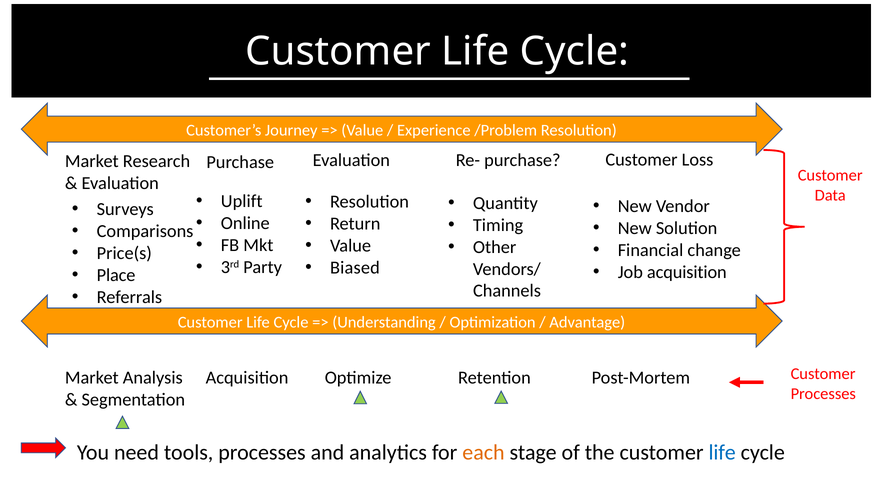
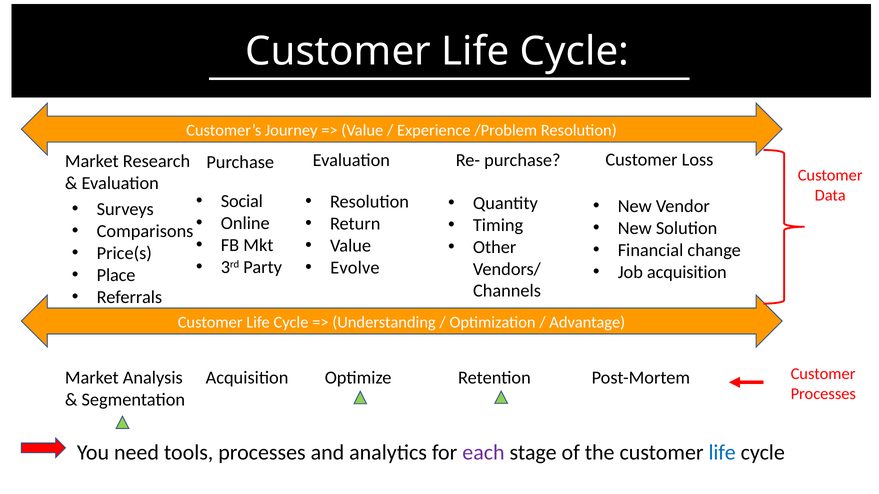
Uplift: Uplift -> Social
Biased: Biased -> Evolve
each colour: orange -> purple
